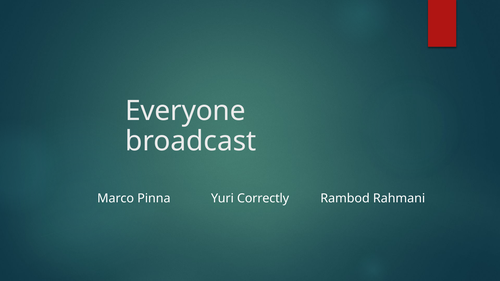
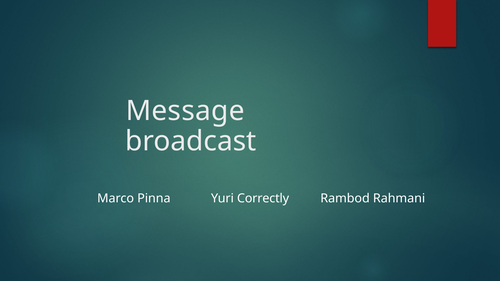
Everyone: Everyone -> Message
